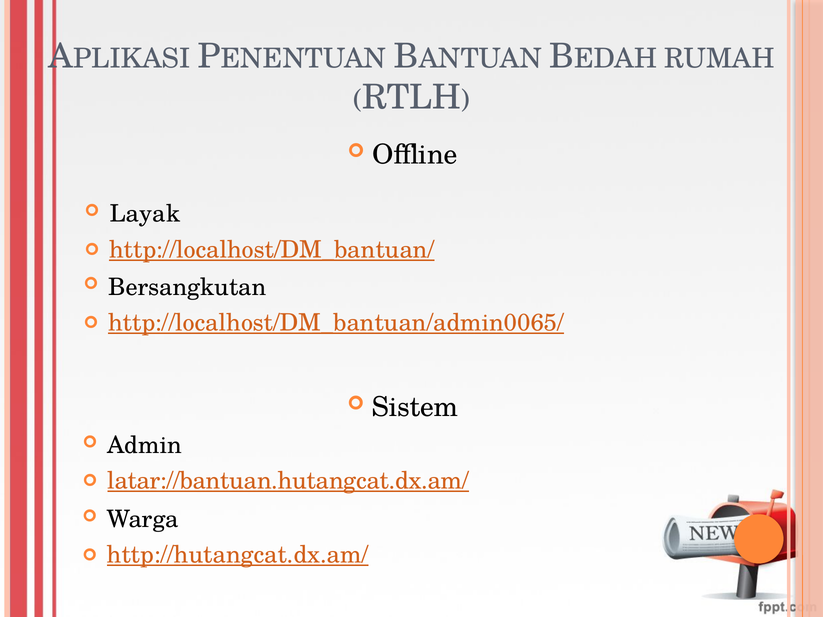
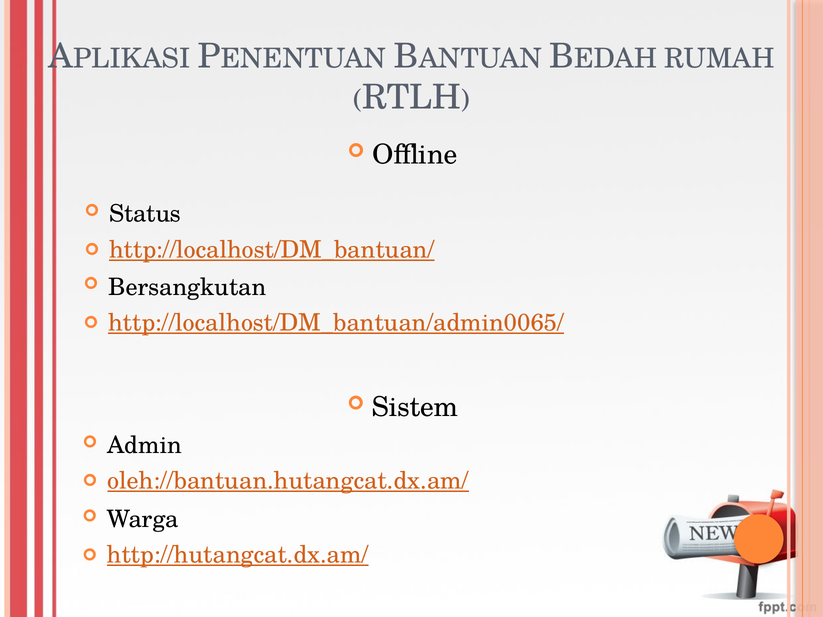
Layak: Layak -> Status
latar://bantuan.hutangcat.dx.am/: latar://bantuan.hutangcat.dx.am/ -> oleh://bantuan.hutangcat.dx.am/
